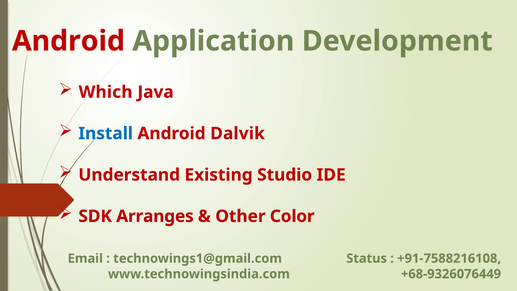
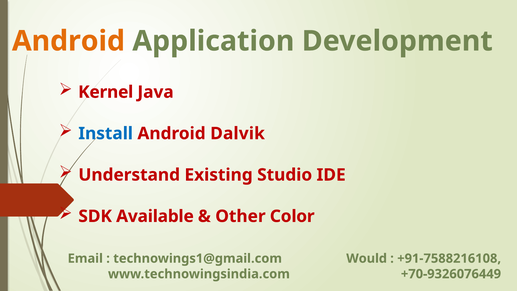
Android at (68, 41) colour: red -> orange
Which: Which -> Kernel
Arranges: Arranges -> Available
Status: Status -> Would
+68-9326076449: +68-9326076449 -> +70-9326076449
